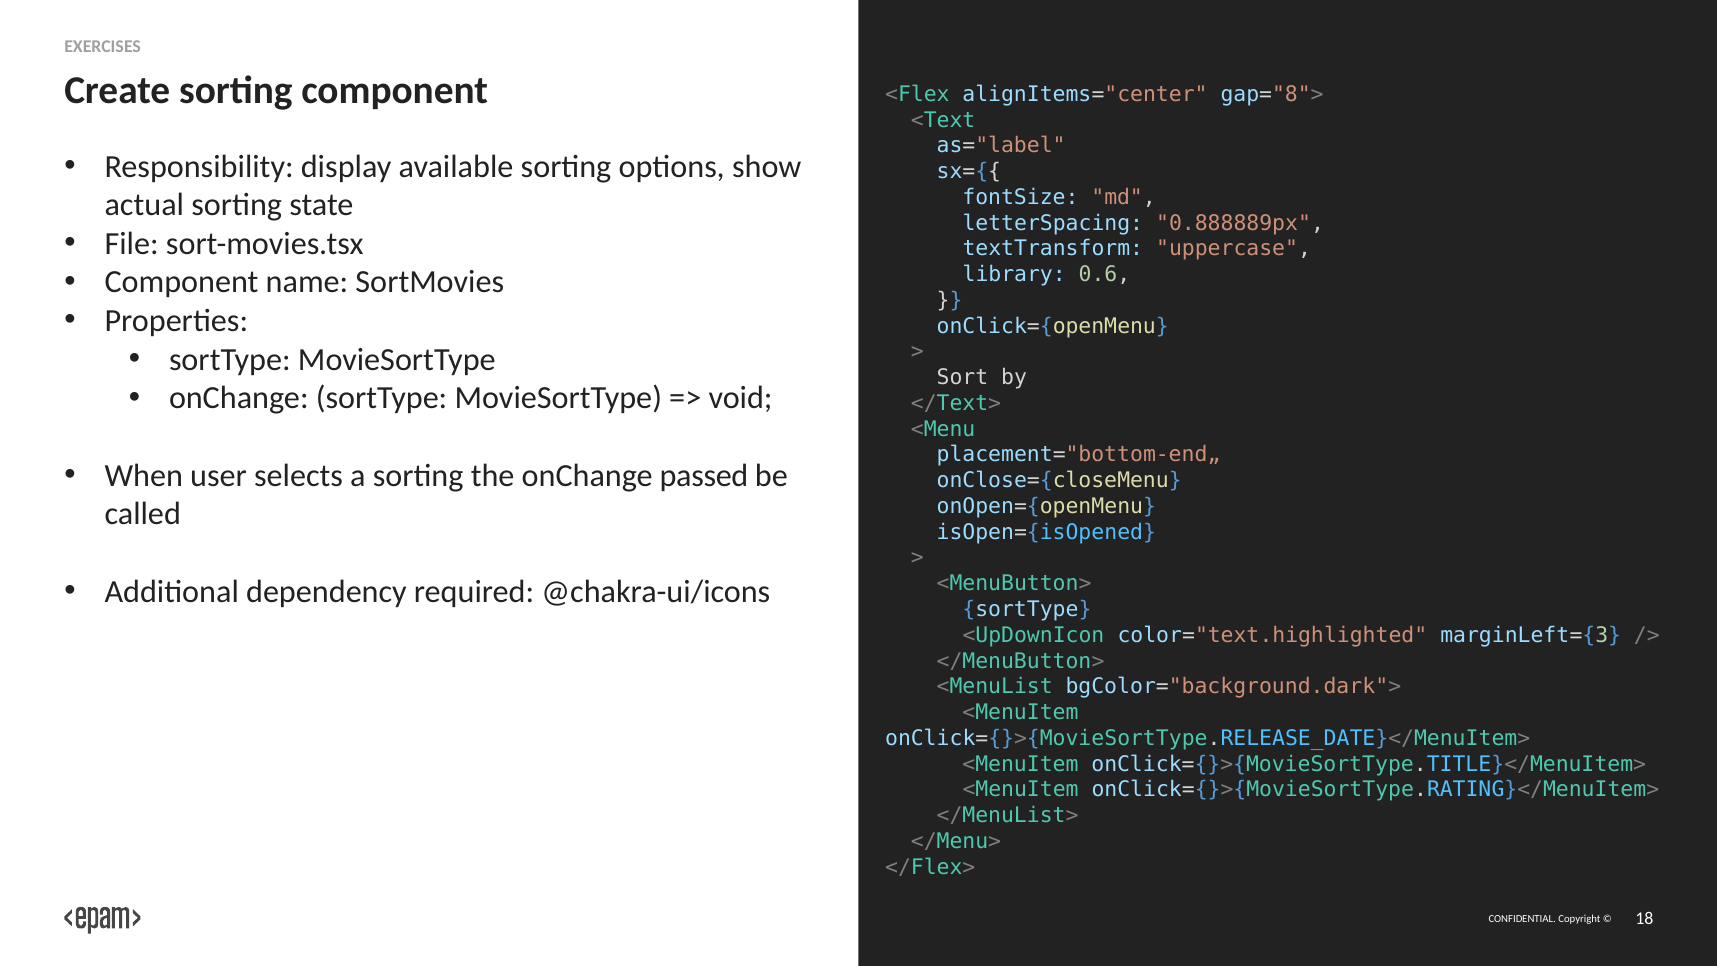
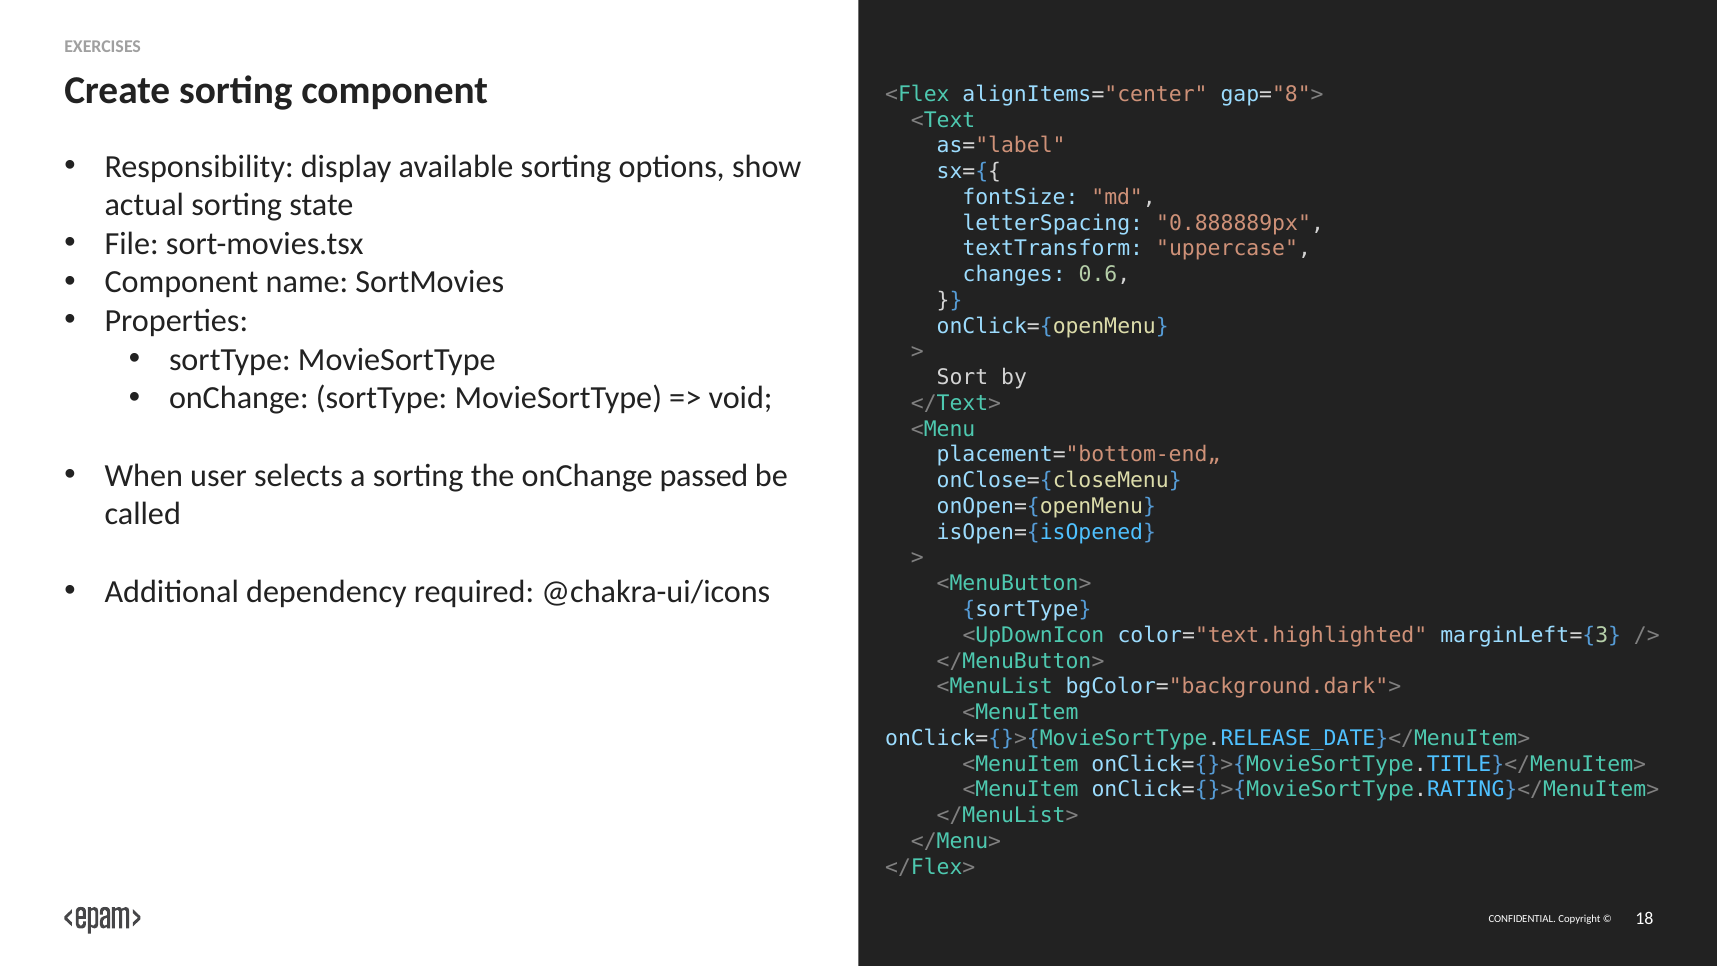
library: library -> changes
